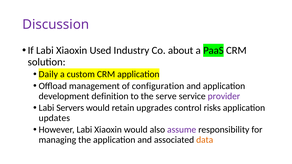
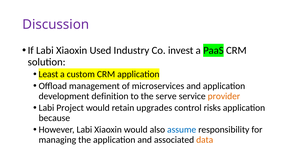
about: about -> invest
Daily: Daily -> Least
configuration: configuration -> microservices
provider colour: purple -> orange
Servers: Servers -> Project
updates: updates -> because
assume colour: purple -> blue
